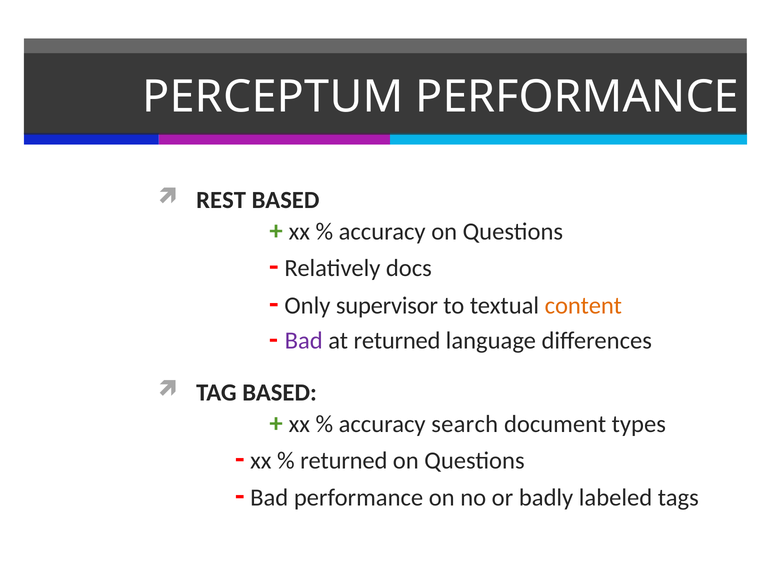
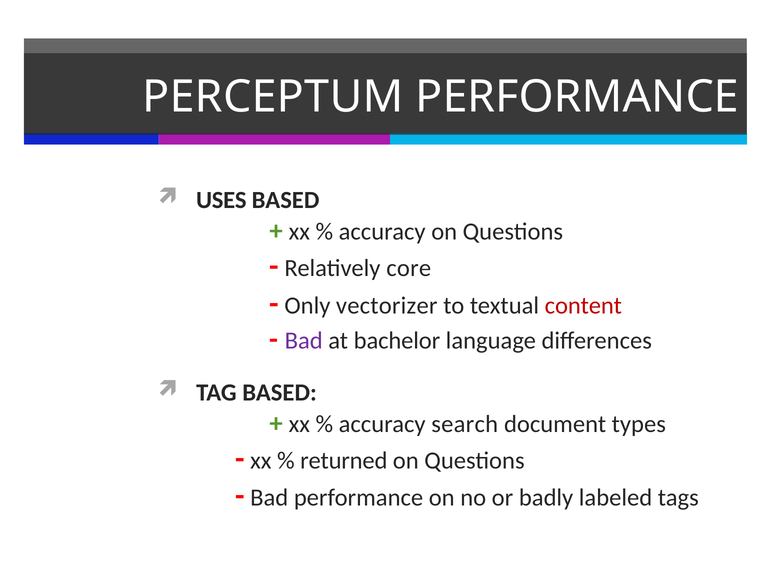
REST: REST -> USES
docs: docs -> core
supervisor: supervisor -> vectorizer
content colour: orange -> red
at returned: returned -> bachelor
